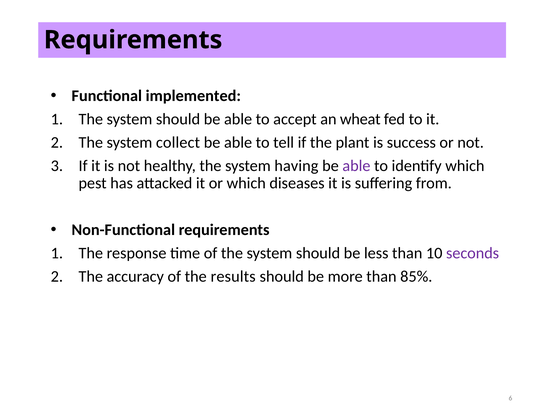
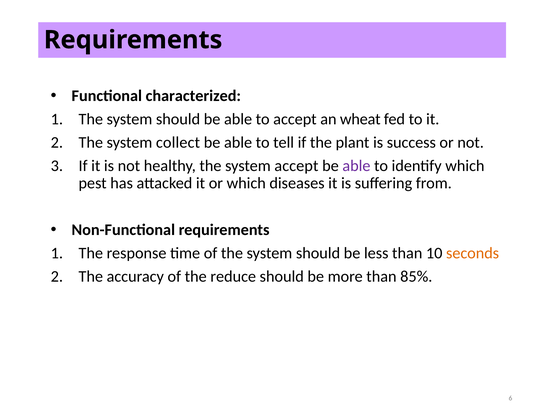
implemented: implemented -> characterized
system having: having -> accept
seconds colour: purple -> orange
results: results -> reduce
